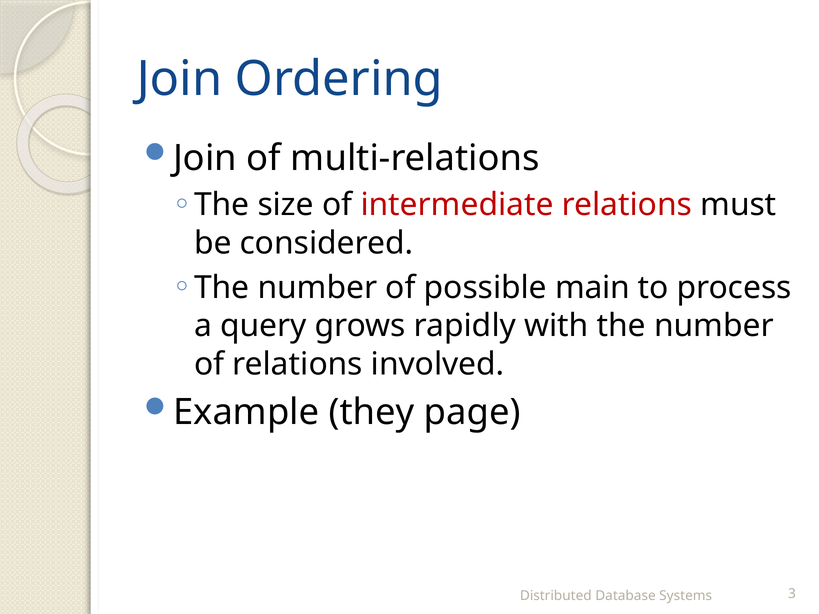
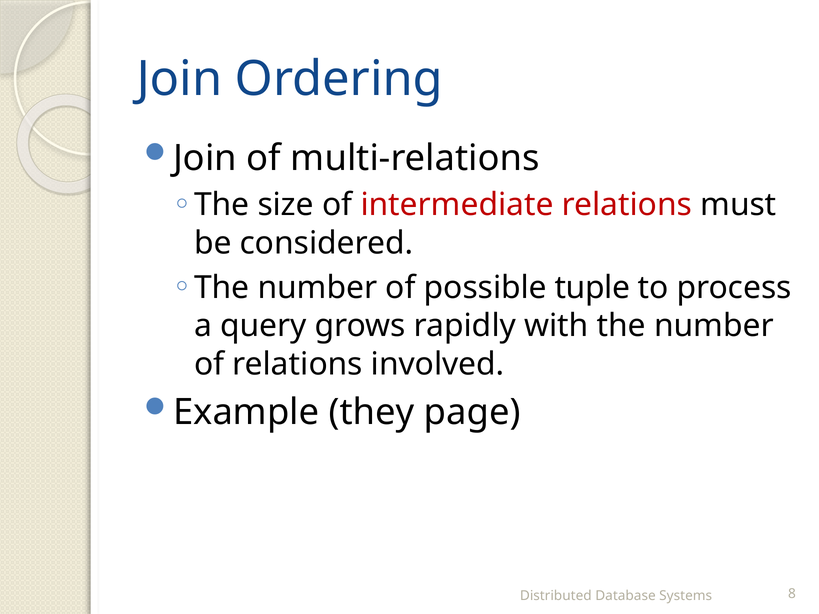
main: main -> tuple
3: 3 -> 8
